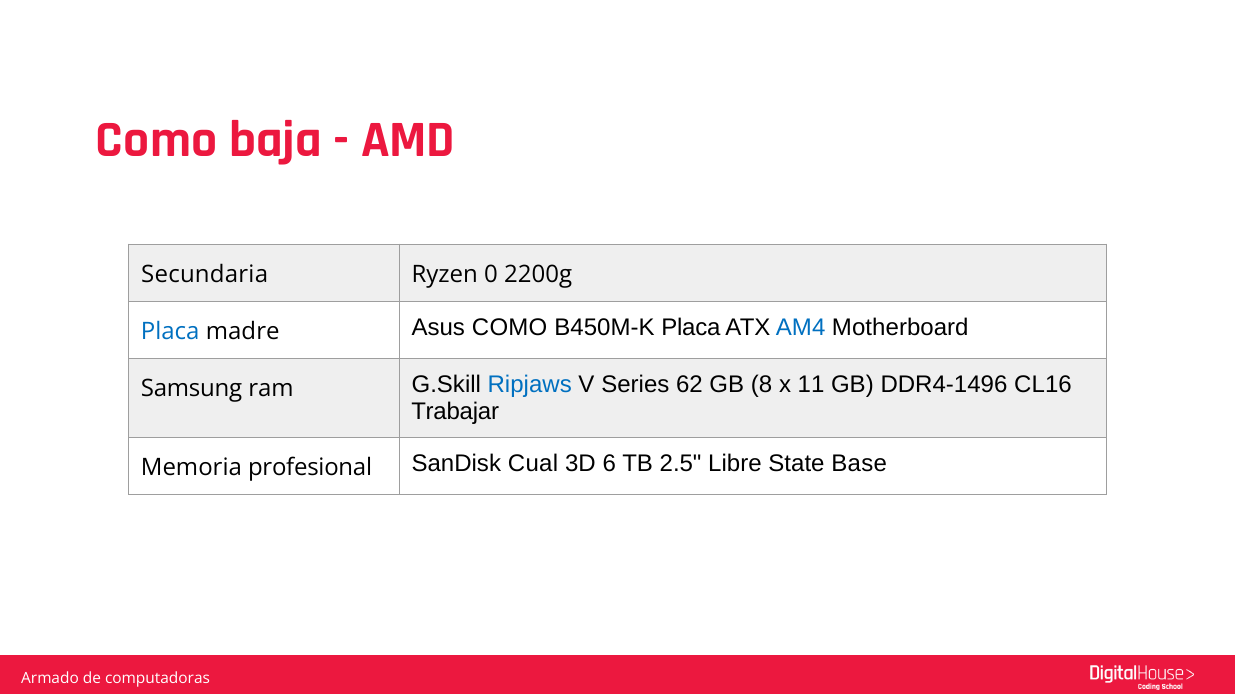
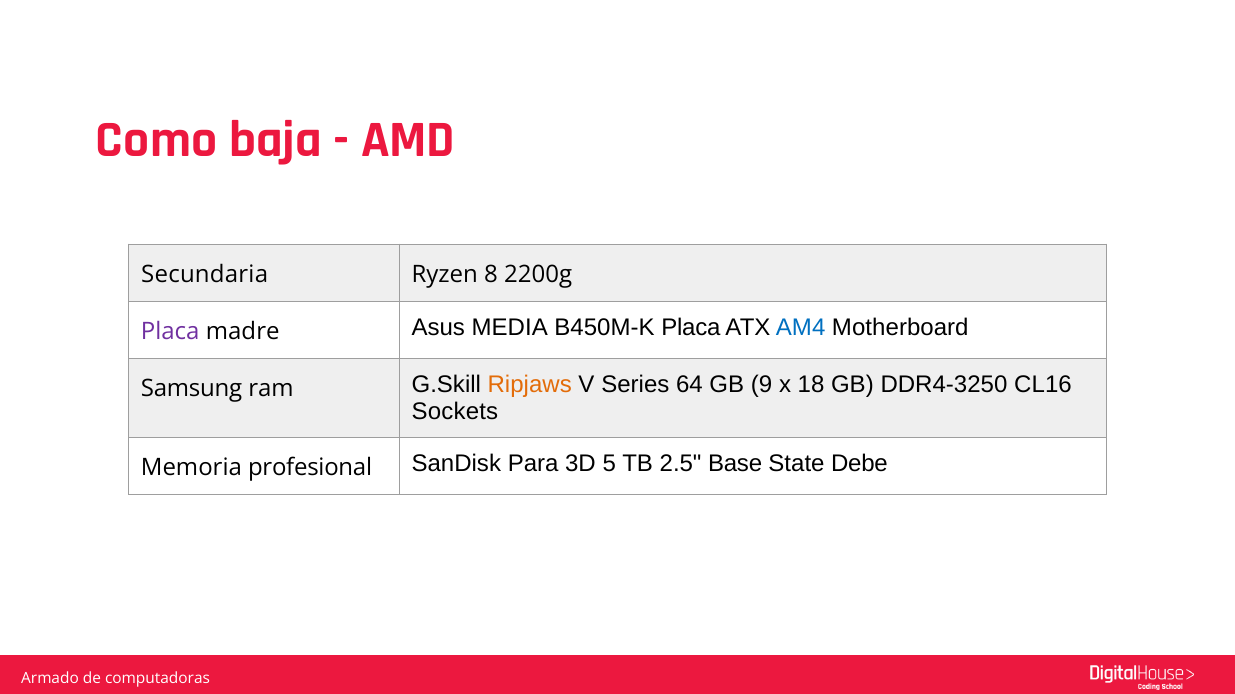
0: 0 -> 8
Placa at (170, 332) colour: blue -> purple
Asus COMO: COMO -> MEDIA
Ripjaws colour: blue -> orange
62: 62 -> 64
8: 8 -> 9
11: 11 -> 18
DDR4-1496: DDR4-1496 -> DDR4-3250
Trabajar: Trabajar -> Sockets
Cual: Cual -> Para
6: 6 -> 5
Libre: Libre -> Base
Base: Base -> Debe
